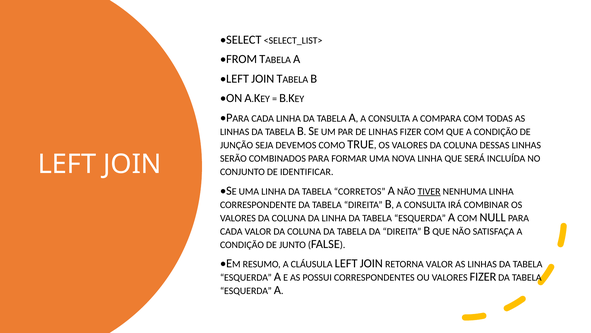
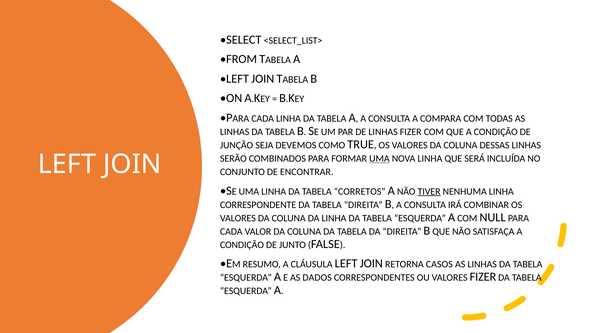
UMA at (379, 158) underline: none -> present
IDENTIFICAR: IDENTIFICAR -> ENCONTRAR
RETORNA VALOR: VALOR -> CASOS
POSSUI: POSSUI -> DADOS
